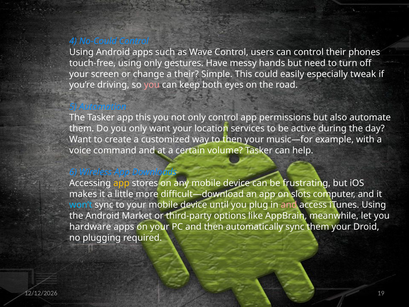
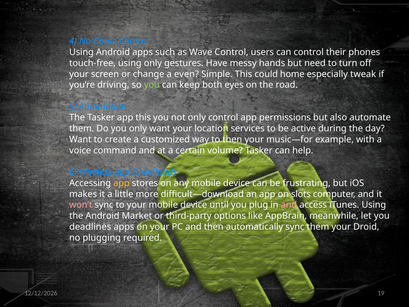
No-Could: No-Could -> No-Come
a their: their -> even
easily: easily -> home
you at (152, 85) colour: pink -> light green
won’t colour: light blue -> pink
hardware: hardware -> deadlines
